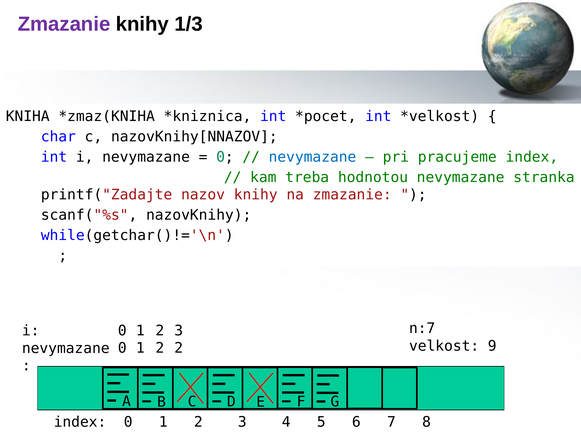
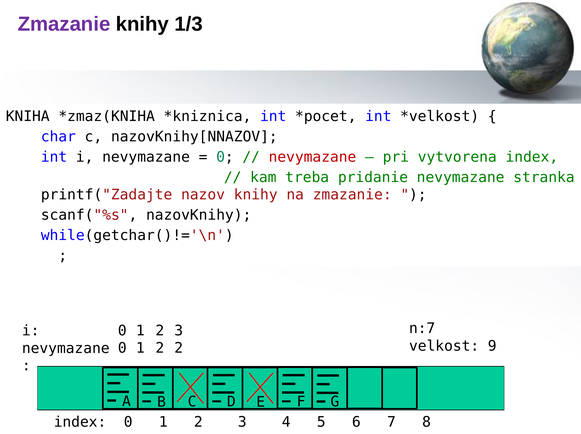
nevymazane at (312, 157) colour: blue -> red
pracujeme: pracujeme -> vytvorena
hodnotou: hodnotou -> pridanie
